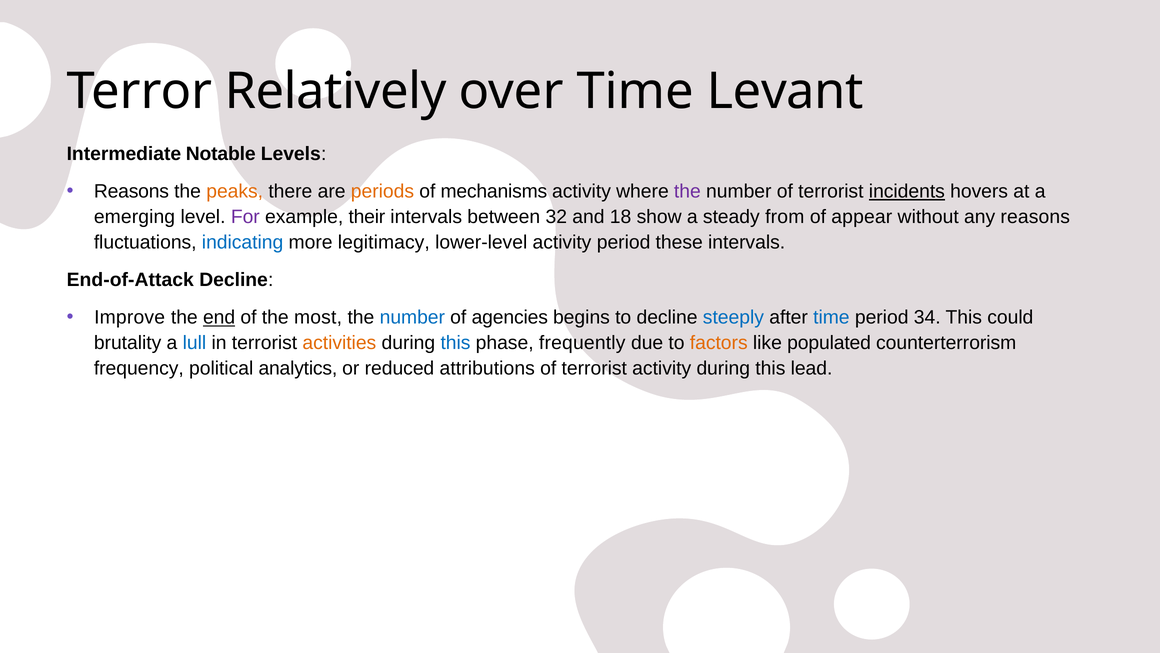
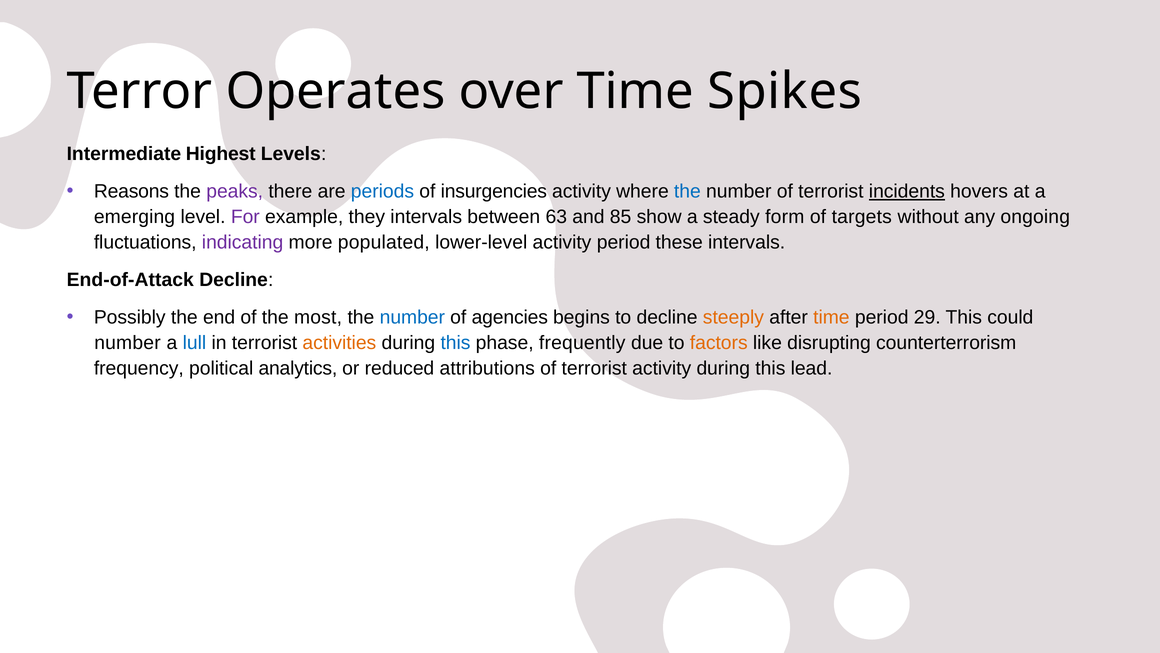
Relatively: Relatively -> Operates
Levant: Levant -> Spikes
Notable: Notable -> Highest
peaks colour: orange -> purple
periods colour: orange -> blue
mechanisms: mechanisms -> insurgencies
the at (687, 191) colour: purple -> blue
their: their -> they
32: 32 -> 63
18: 18 -> 85
from: from -> form
appear: appear -> targets
any reasons: reasons -> ongoing
indicating colour: blue -> purple
legitimacy: legitimacy -> populated
Improve: Improve -> Possibly
end underline: present -> none
steeply colour: blue -> orange
time at (831, 317) colour: blue -> orange
34: 34 -> 29
brutality at (128, 343): brutality -> number
populated: populated -> disrupting
